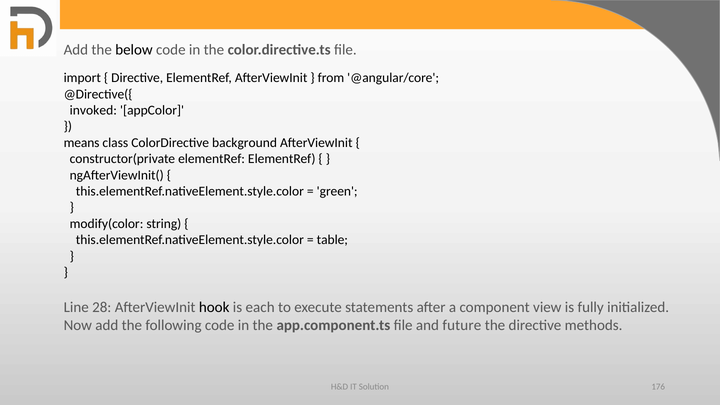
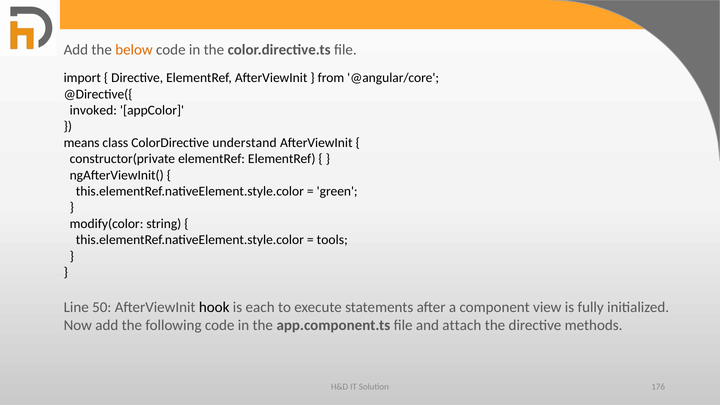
below colour: black -> orange
background: background -> understand
table: table -> tools
28: 28 -> 50
future: future -> attach
